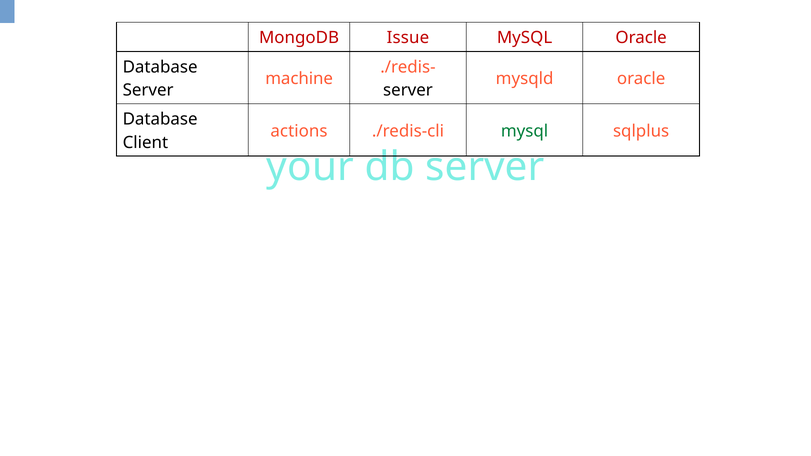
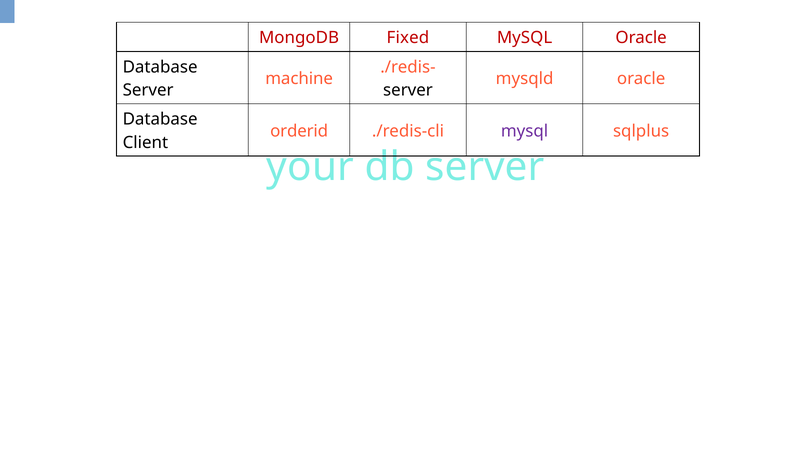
Issue: Issue -> Fixed
actions: actions -> orderid
mysql at (525, 131) colour: green -> purple
